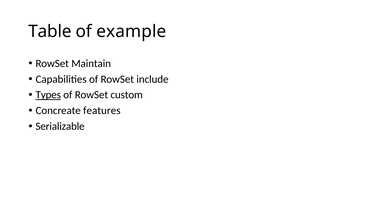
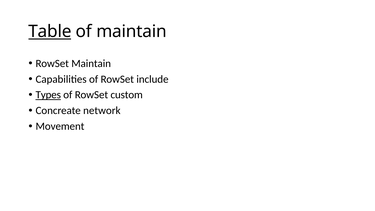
Table underline: none -> present
of example: example -> maintain
features: features -> network
Serializable: Serializable -> Movement
